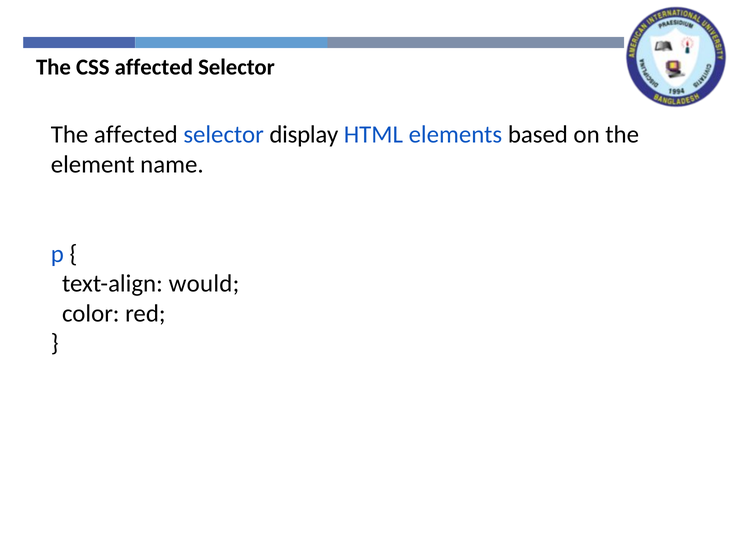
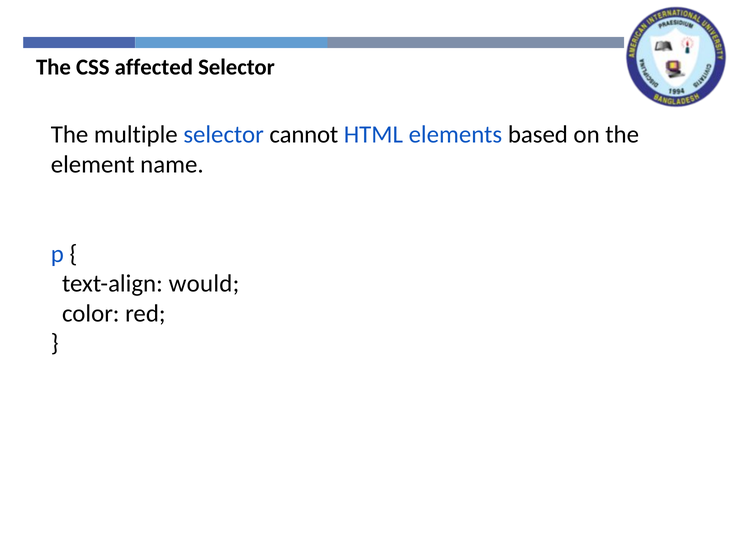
The affected: affected -> multiple
display: display -> cannot
